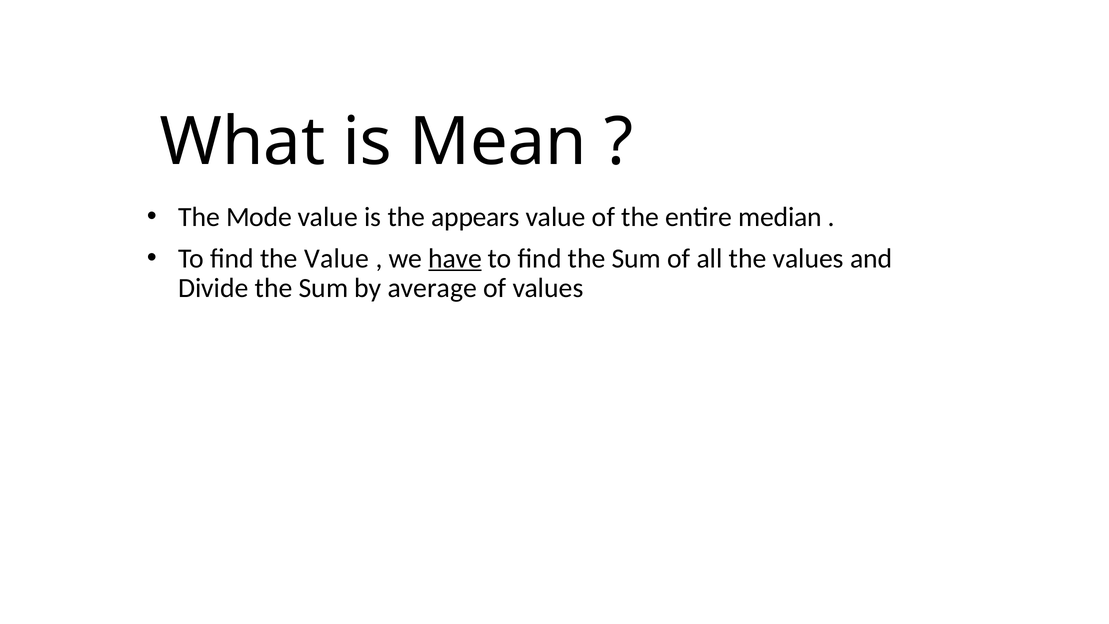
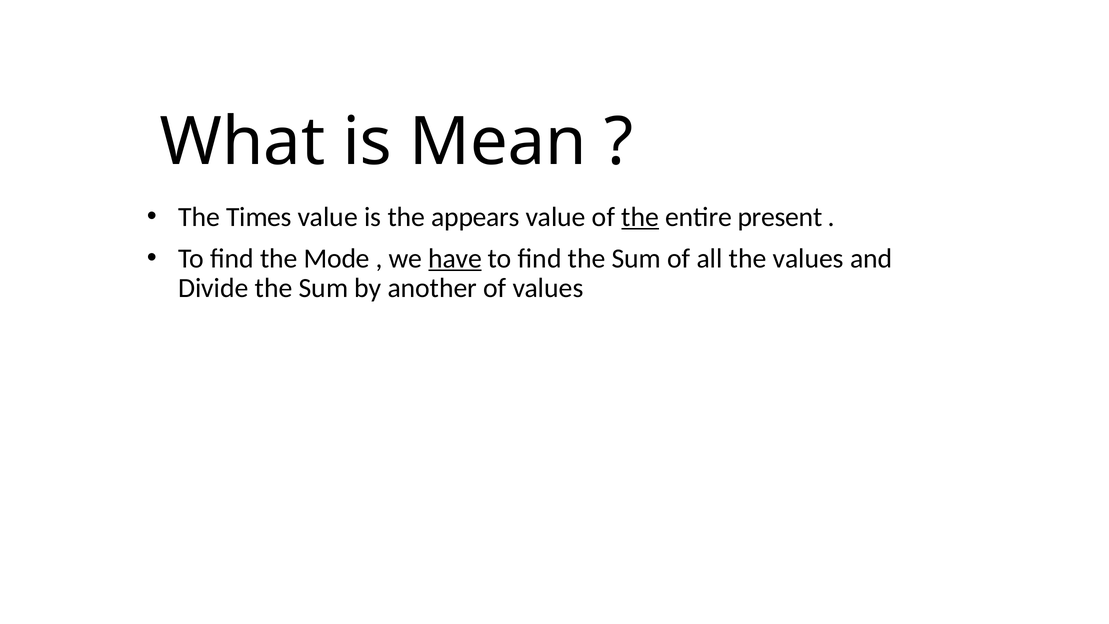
Mode: Mode -> Times
the at (640, 217) underline: none -> present
median: median -> present
the Value: Value -> Mode
average: average -> another
